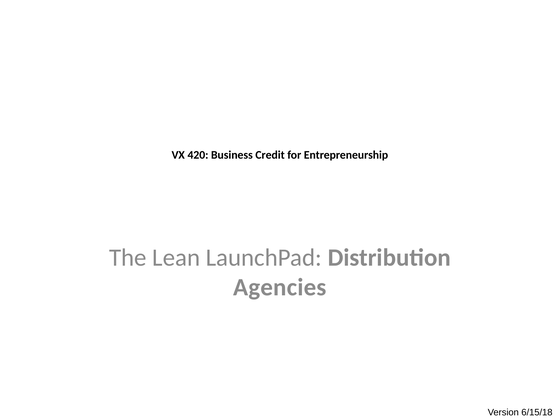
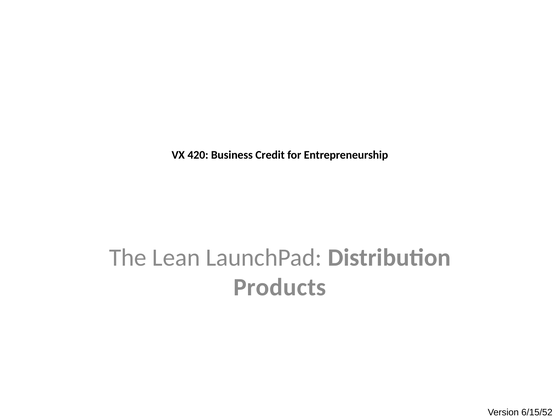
Agencies: Agencies -> Products
6/15/18: 6/15/18 -> 6/15/52
